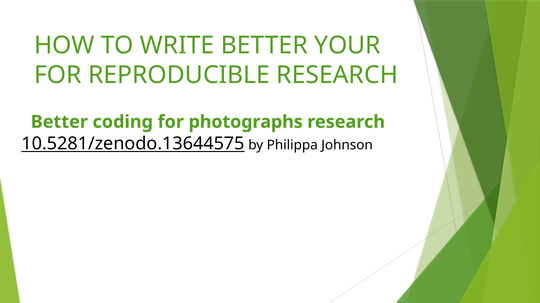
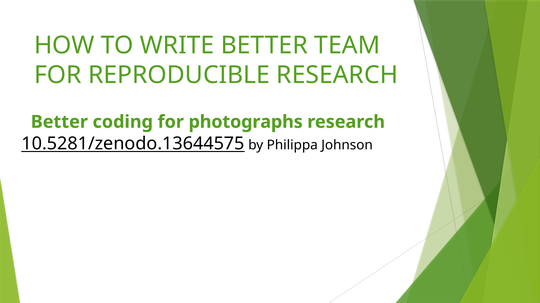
YOUR: YOUR -> TEAM
